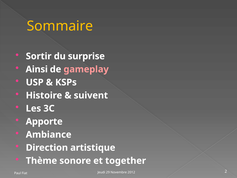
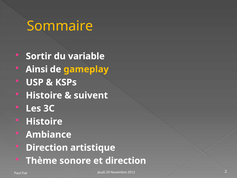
surprise: surprise -> variable
gameplay colour: pink -> yellow
Apporte at (44, 121): Apporte -> Histoire
et together: together -> direction
